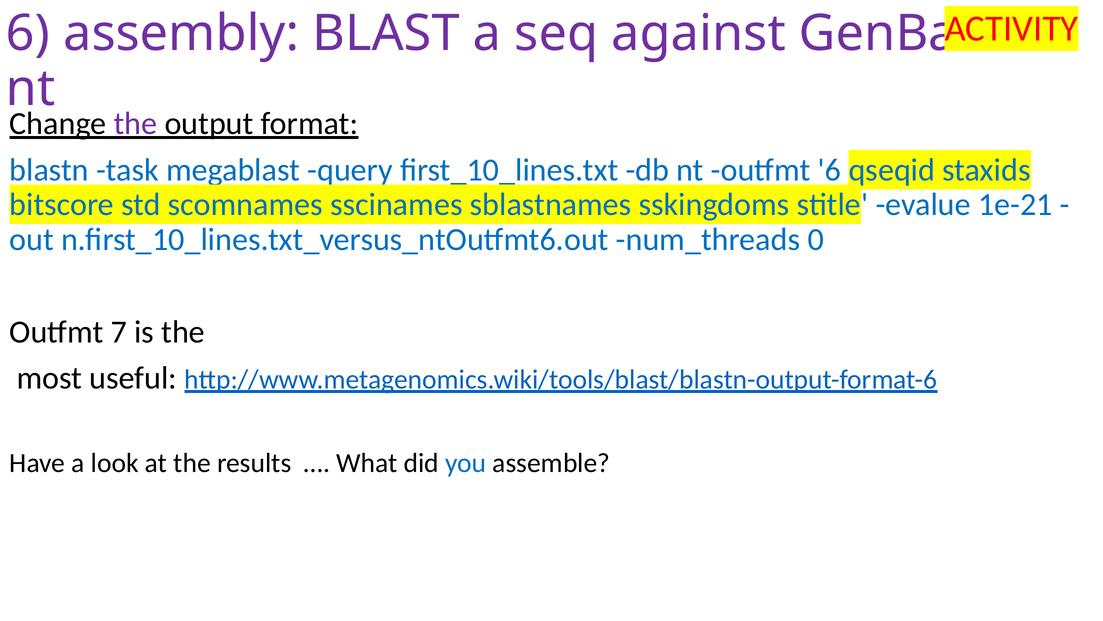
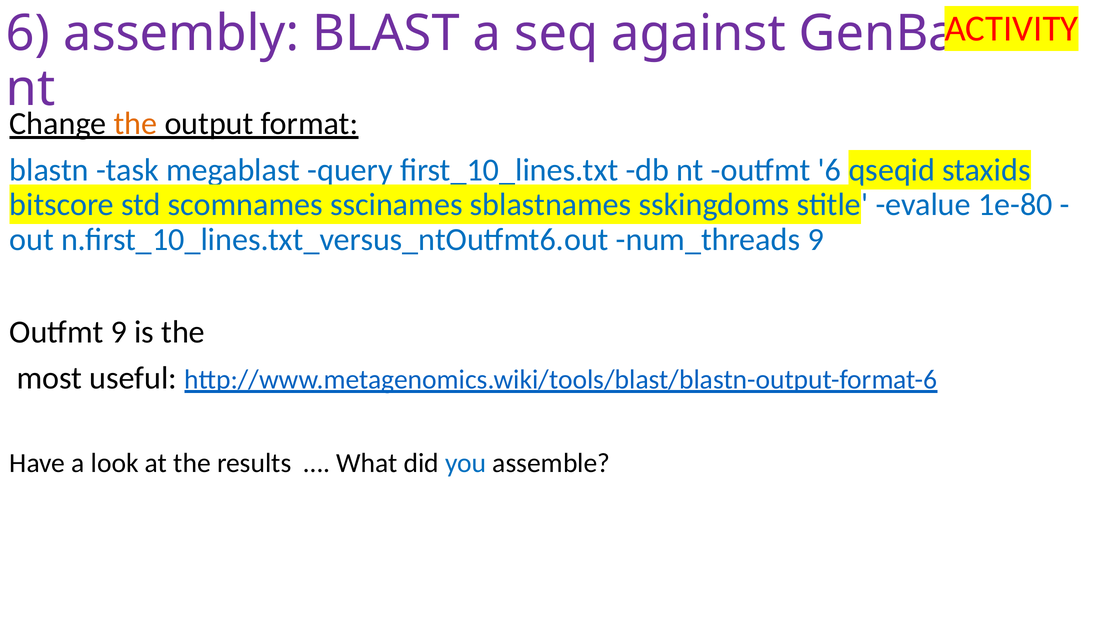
the at (136, 124) colour: purple -> orange
1e-21: 1e-21 -> 1e-80
num_threads 0: 0 -> 9
Outfmt 7: 7 -> 9
